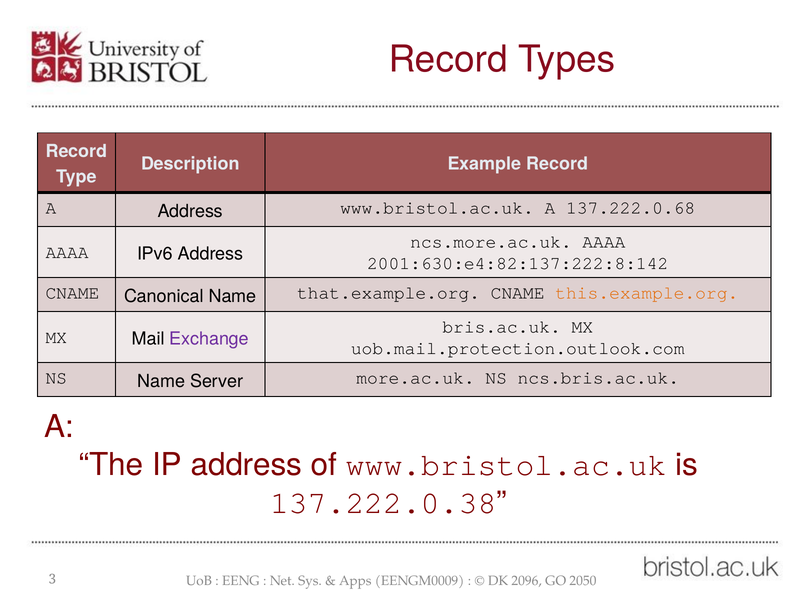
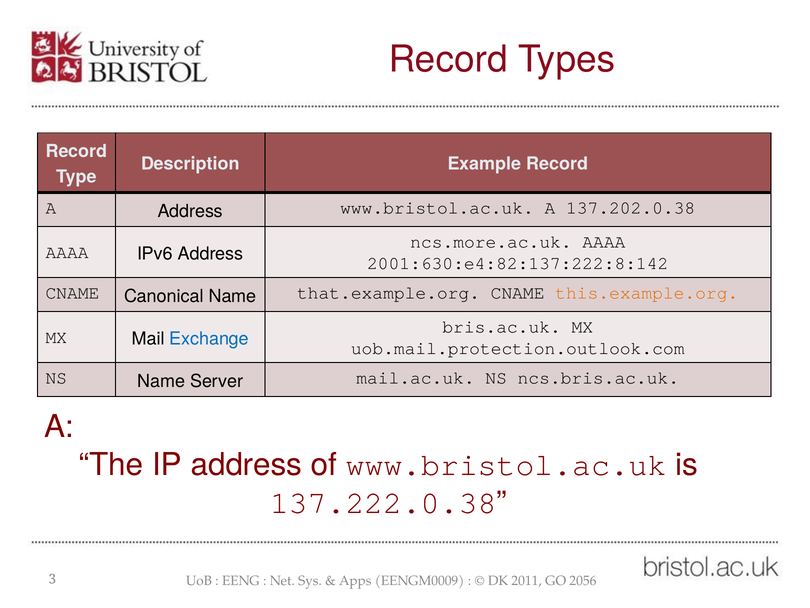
137.222.0.68: 137.222.0.68 -> 137.202.0.38
Exchange colour: purple -> blue
more.ac.uk: more.ac.uk -> mail.ac.uk
2096: 2096 -> 2011
2050: 2050 -> 2056
